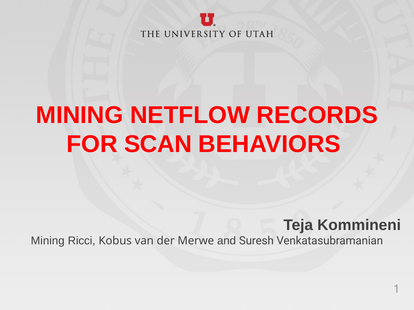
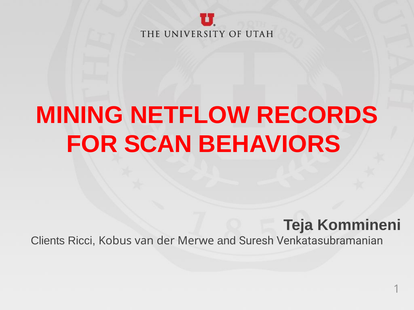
Mining at (48, 241): Mining -> Clients
